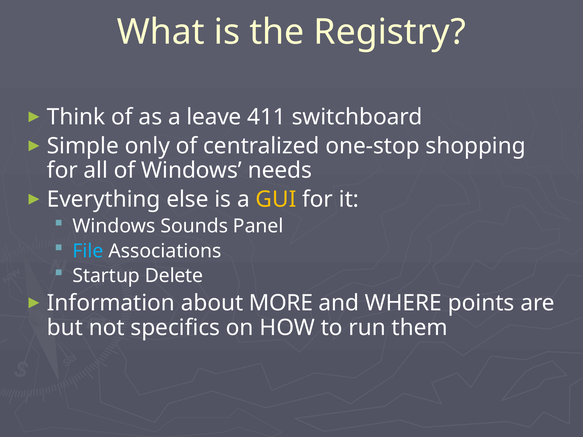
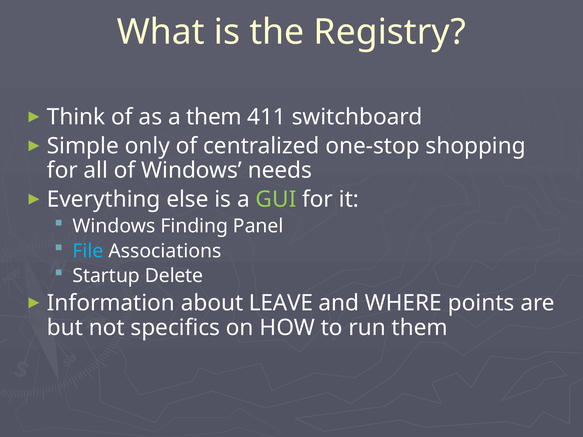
a leave: leave -> them
GUI colour: yellow -> light green
Sounds: Sounds -> Finding
MORE: MORE -> LEAVE
